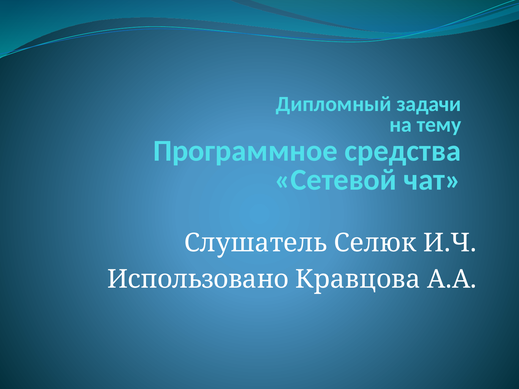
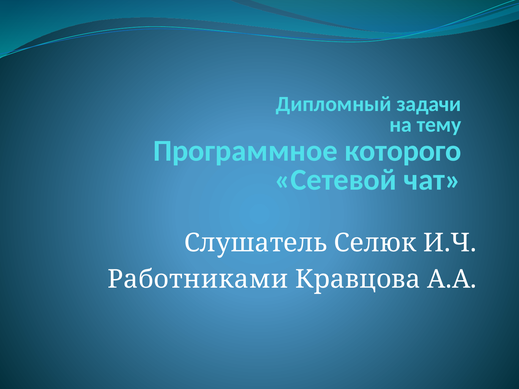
средства: средства -> которого
Использовано: Использовано -> Работниками
